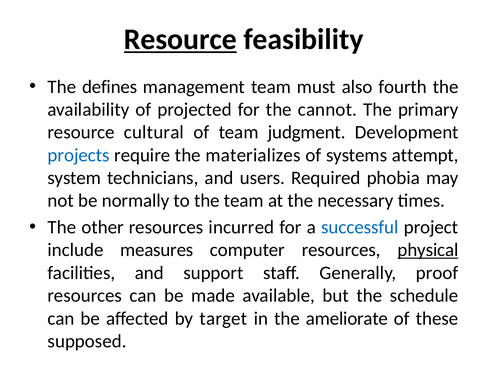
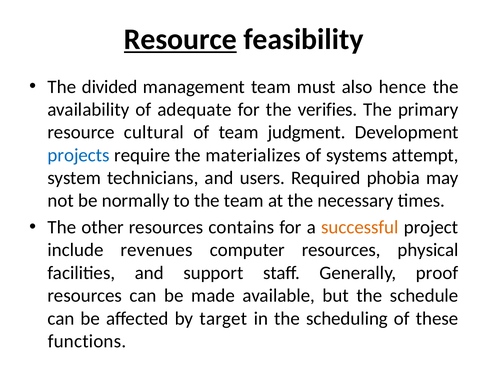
defines: defines -> divided
fourth: fourth -> hence
projected: projected -> adequate
cannot: cannot -> verifies
incurred: incurred -> contains
successful colour: blue -> orange
measures: measures -> revenues
physical underline: present -> none
ameliorate: ameliorate -> scheduling
supposed: supposed -> functions
